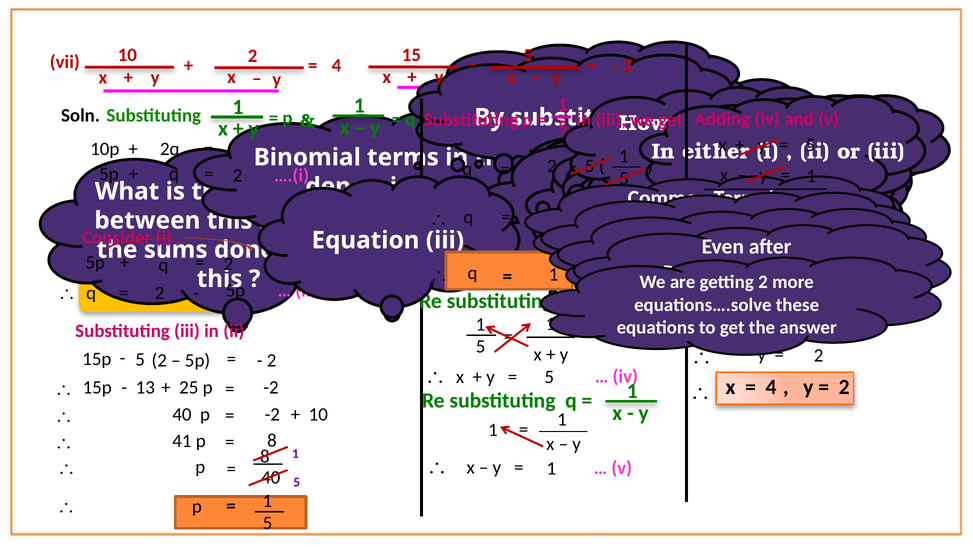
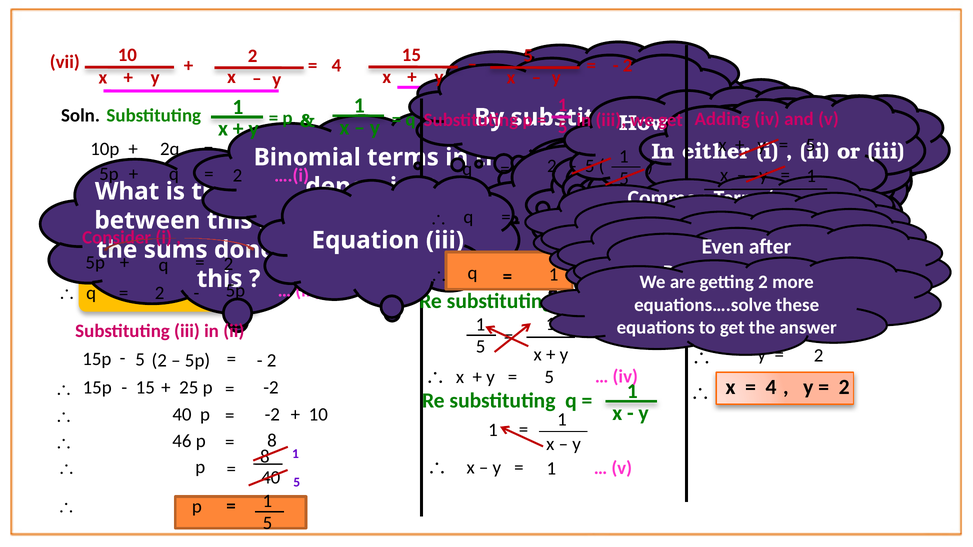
13 at (145, 388): 13 -> 15
41: 41 -> 46
